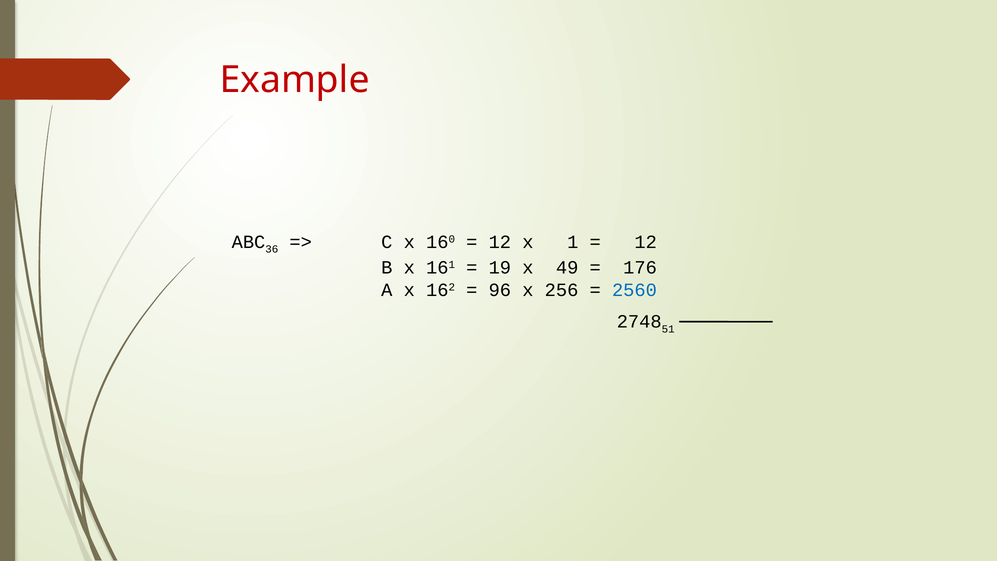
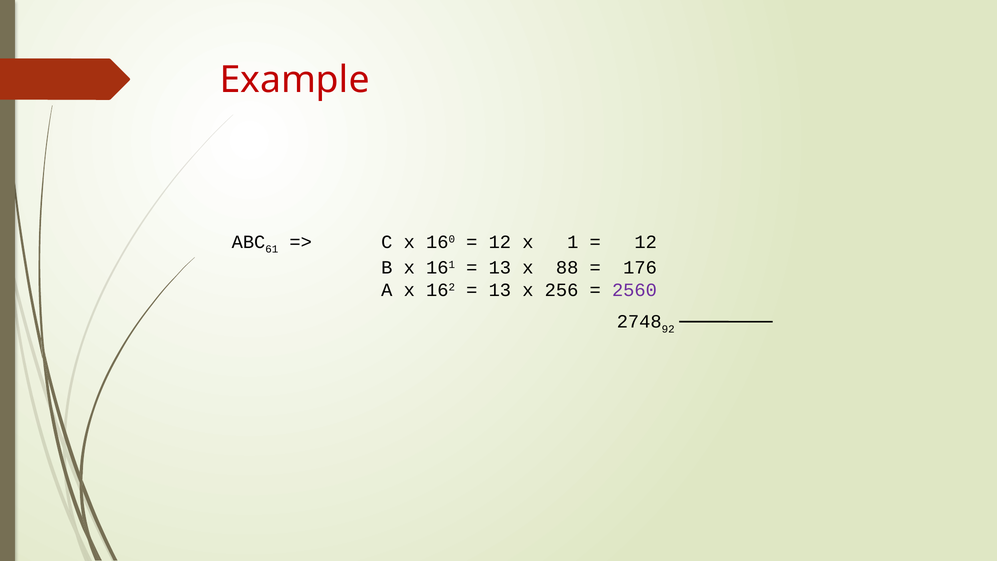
36: 36 -> 61
19 at (500, 267): 19 -> 13
49: 49 -> 88
96 at (500, 290): 96 -> 13
2560 colour: blue -> purple
51: 51 -> 92
